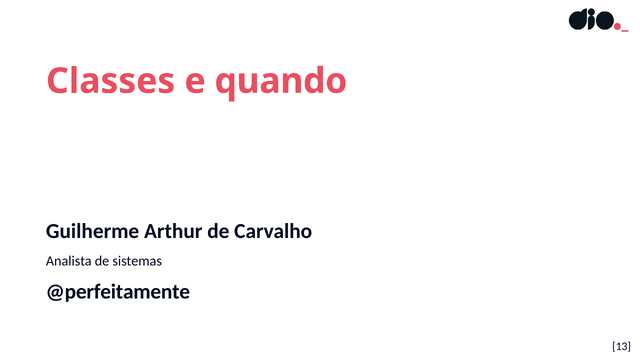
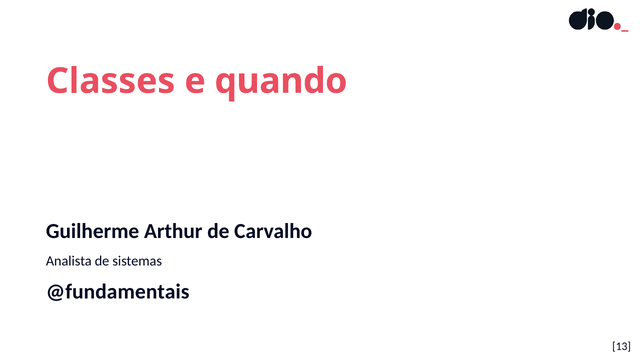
@perfeitamente: @perfeitamente -> @fundamentais
